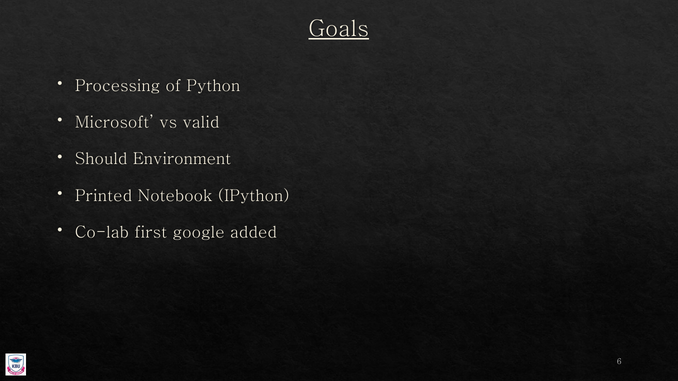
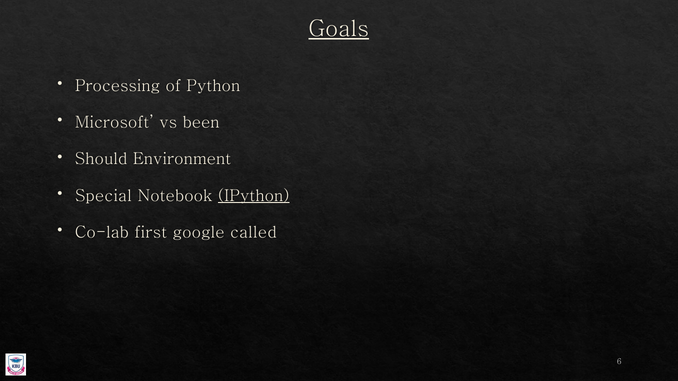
valid: valid -> been
Printed: Printed -> Special
IPython underline: none -> present
added: added -> called
